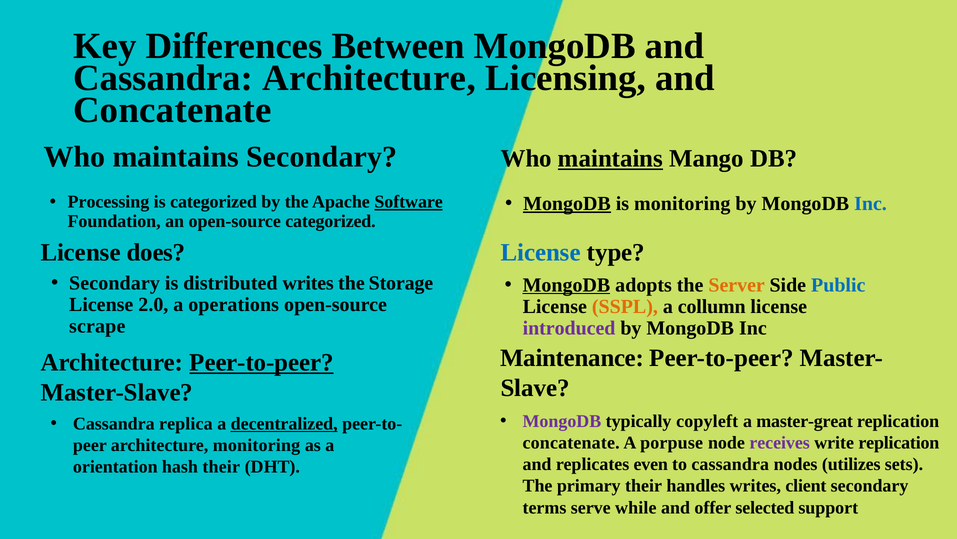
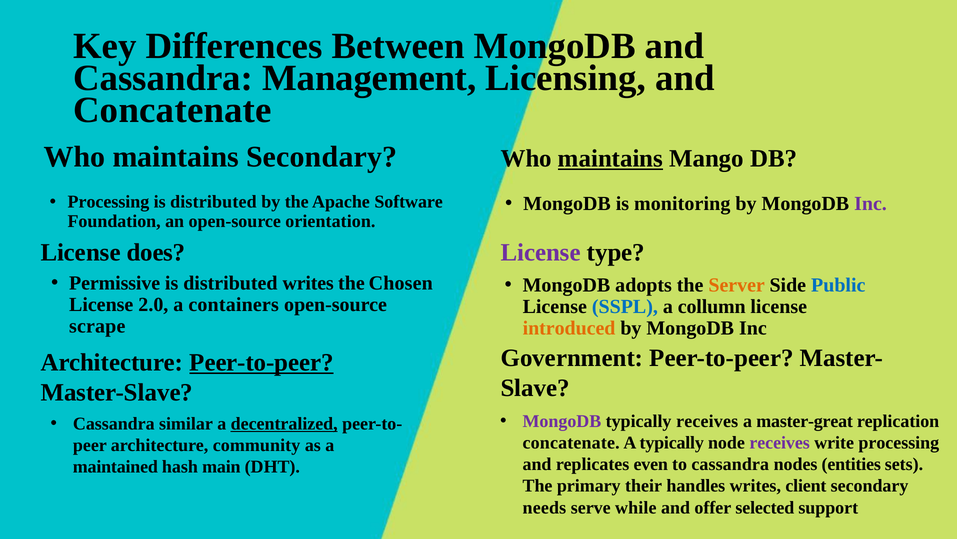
Cassandra Architecture: Architecture -> Management
categorized at (214, 202): categorized -> distributed
Software underline: present -> none
MongoDB at (567, 203) underline: present -> none
Inc at (871, 203) colour: blue -> purple
open-source categorized: categorized -> orientation
License at (541, 252) colour: blue -> purple
Secondary at (114, 283): Secondary -> Permissive
Storage: Storage -> Chosen
MongoDB at (566, 285) underline: present -> none
operations: operations -> containers
SSPL colour: orange -> blue
introduced colour: purple -> orange
Maintenance: Maintenance -> Government
typically copyleft: copyleft -> receives
replica: replica -> similar
A porpuse: porpuse -> typically
write replication: replication -> processing
architecture monitoring: monitoring -> community
utilizes: utilizes -> entities
orientation: orientation -> maintained
hash their: their -> main
terms: terms -> needs
